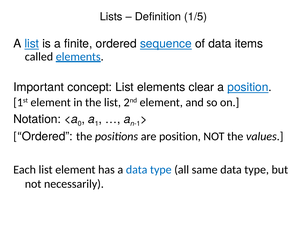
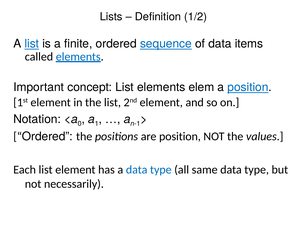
1/5: 1/5 -> 1/2
clear: clear -> elem
